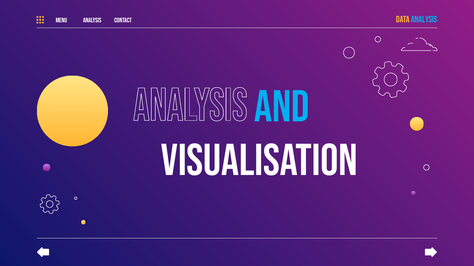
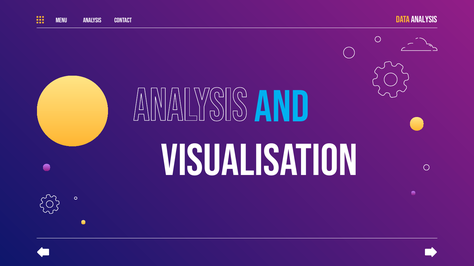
ANALYSIS at (424, 19) colour: light blue -> white
